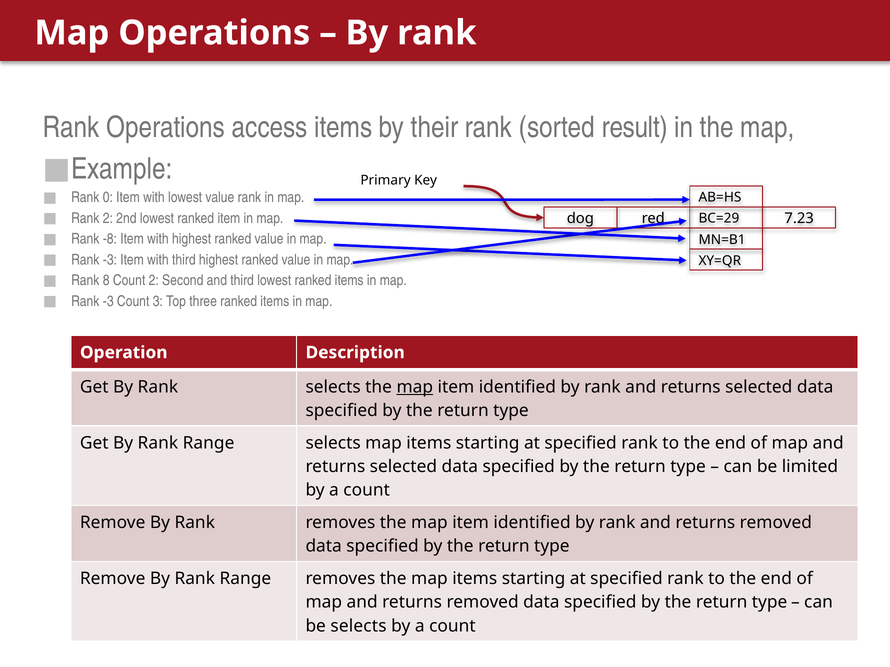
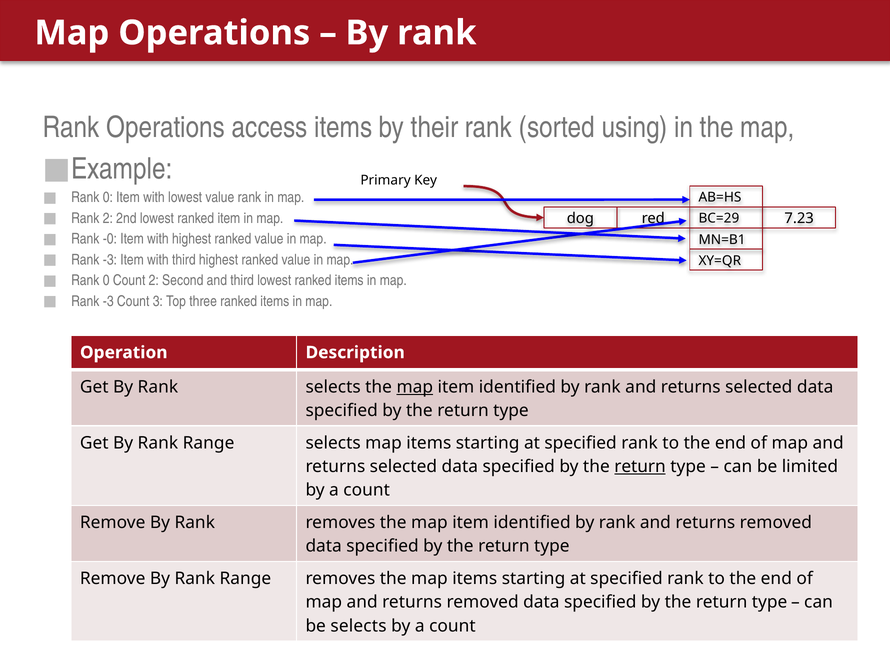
result: result -> using
-8: -8 -> -0
8 at (106, 281): 8 -> 0
return at (640, 467) underline: none -> present
